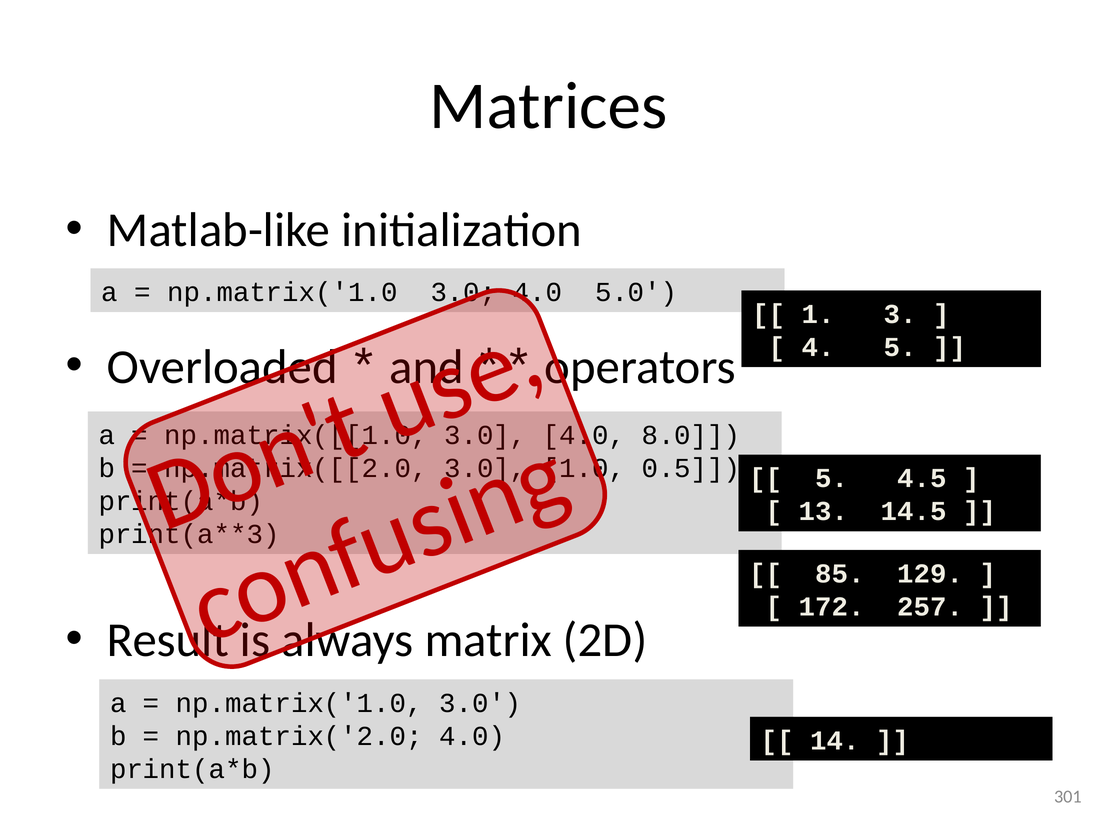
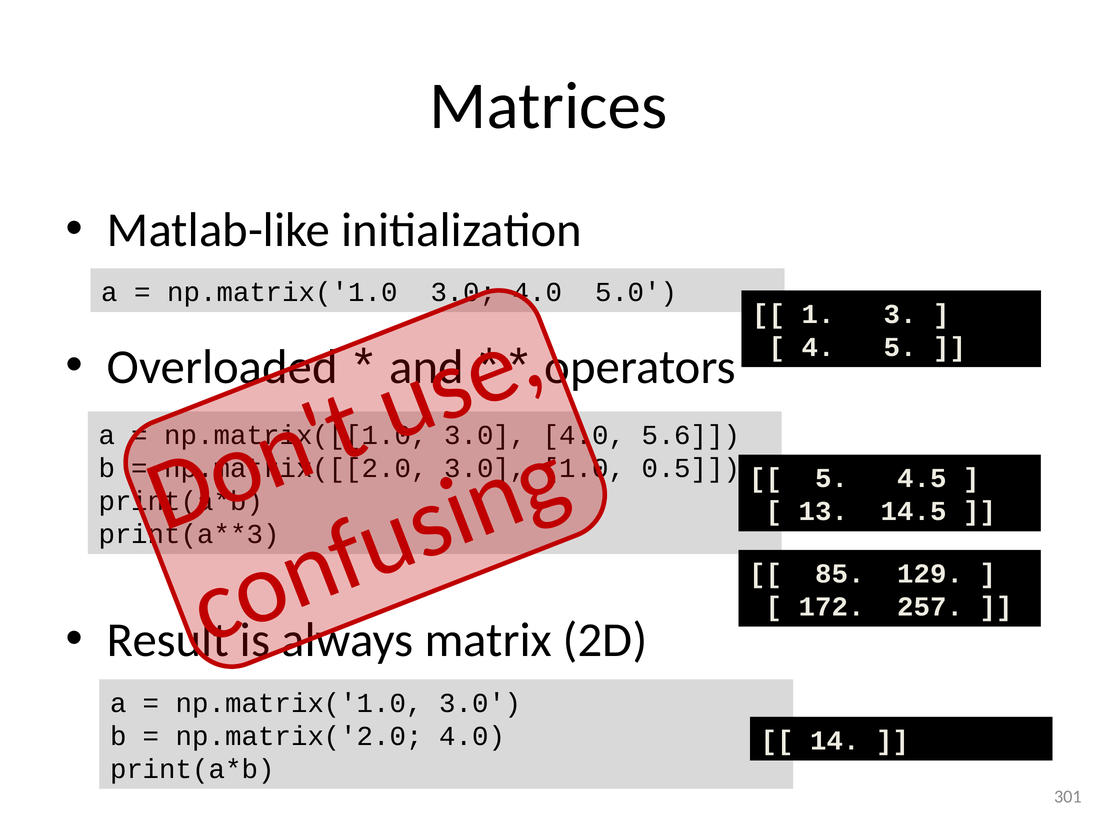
8.0: 8.0 -> 5.6
